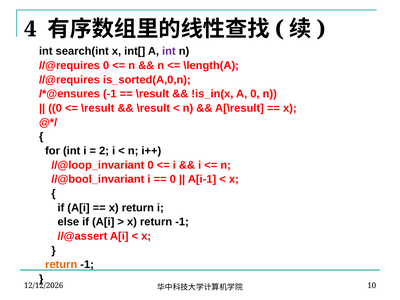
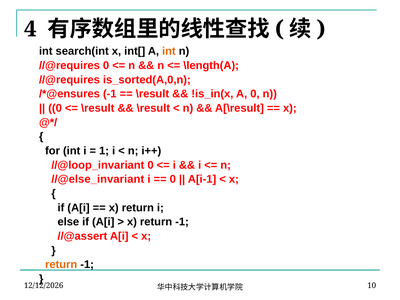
int at (169, 51) colour: purple -> orange
2: 2 -> 1
//@bool_invariant: //@bool_invariant -> //@else_invariant
